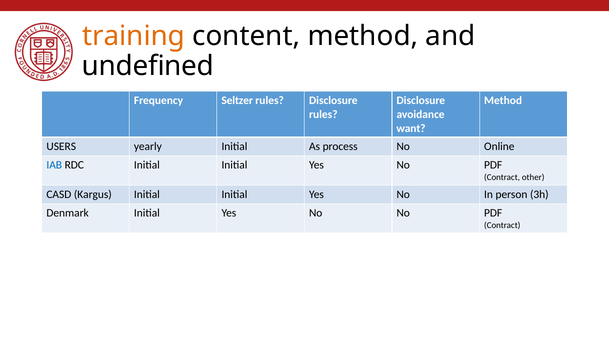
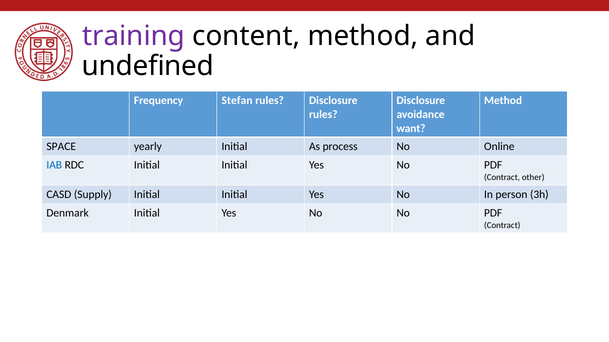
training colour: orange -> purple
Seltzer: Seltzer -> Stefan
USERS: USERS -> SPACE
Kargus: Kargus -> Supply
